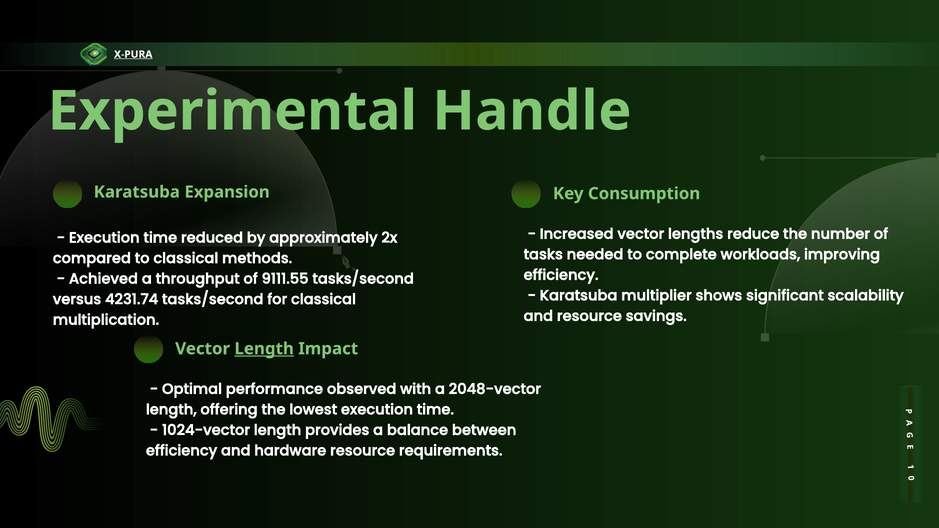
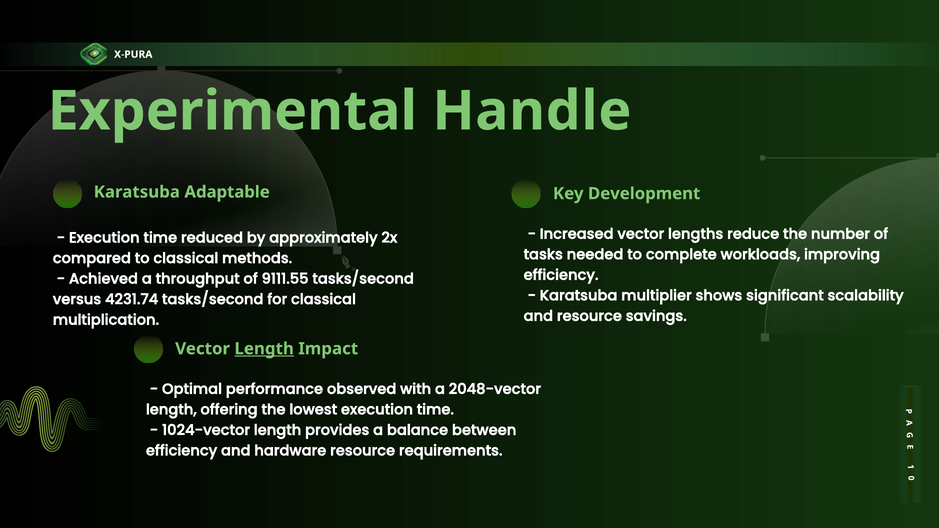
X-PURA underline: present -> none
Expansion: Expansion -> Adaptable
Consumption: Consumption -> Development
